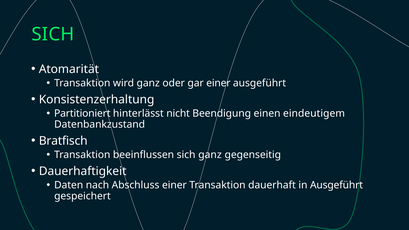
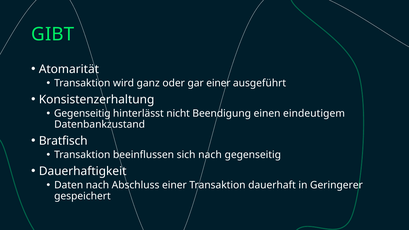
SICH at (53, 34): SICH -> GIBT
Partitioniert at (82, 114): Partitioniert -> Gegenseitig
sich ganz: ganz -> nach
in Ausgeführt: Ausgeführt -> Geringerer
